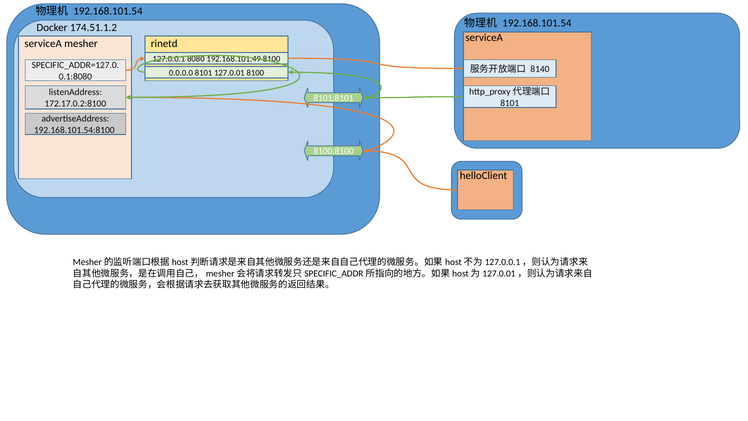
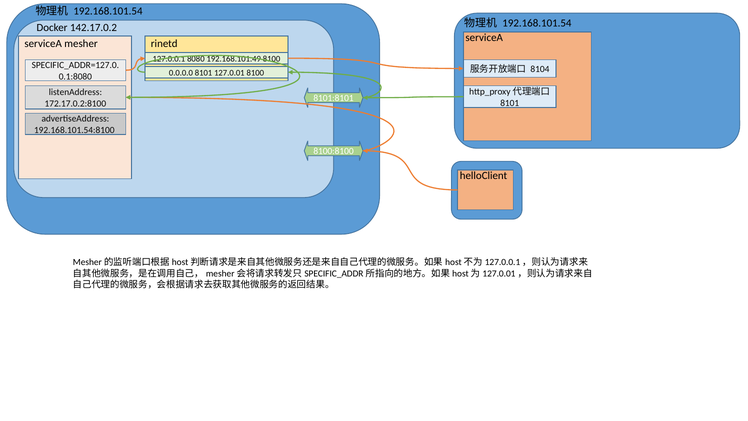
174.51.1.2: 174.51.1.2 -> 142.17.0.2
8140: 8140 -> 8104
